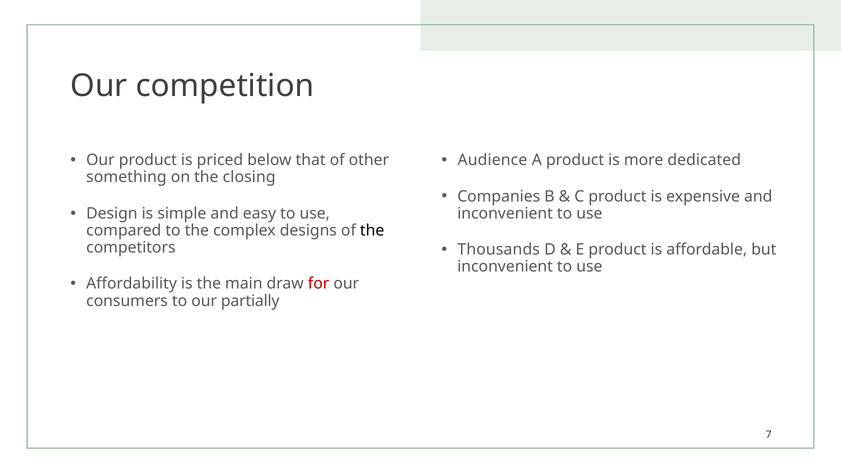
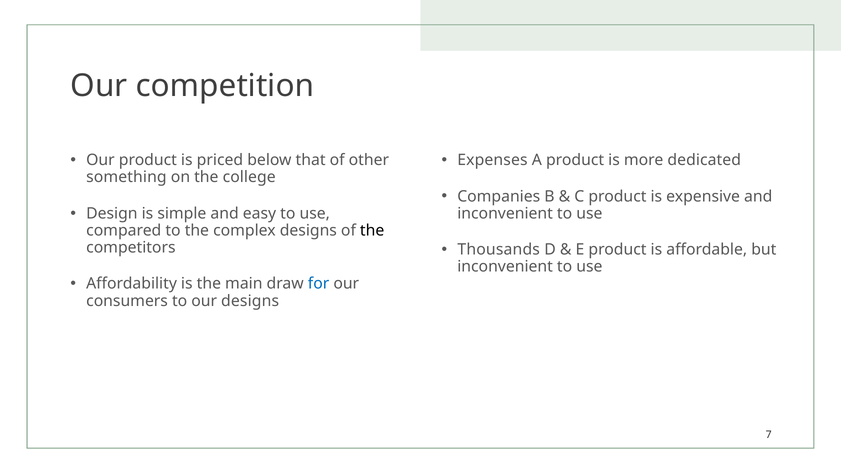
Audience: Audience -> Expenses
closing: closing -> college
for colour: red -> blue
our partially: partially -> designs
